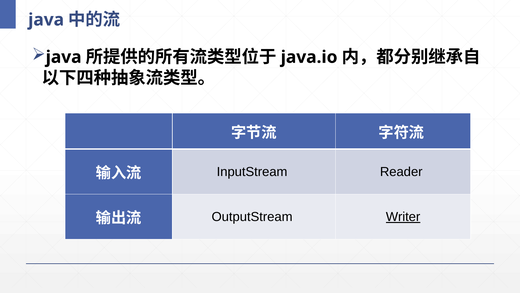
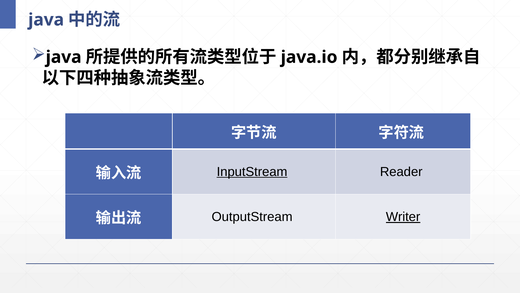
InputStream underline: none -> present
